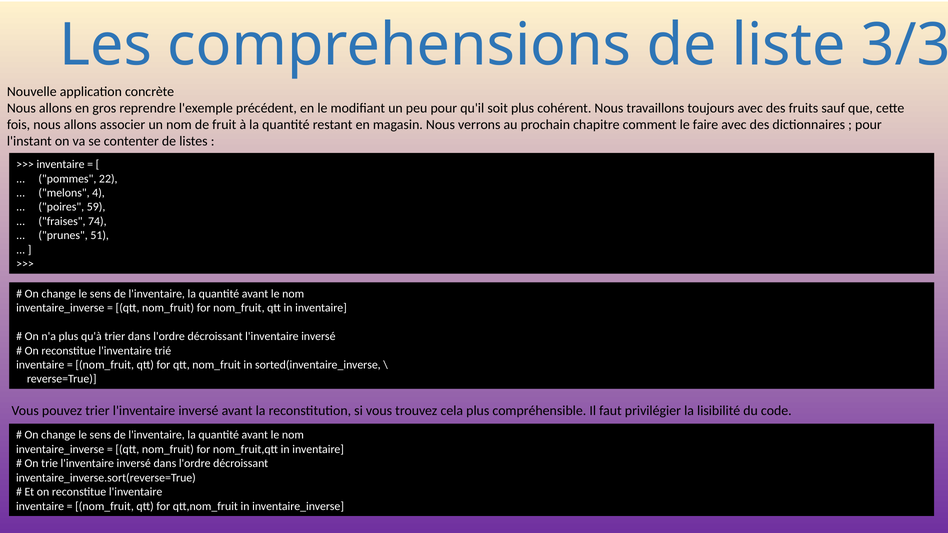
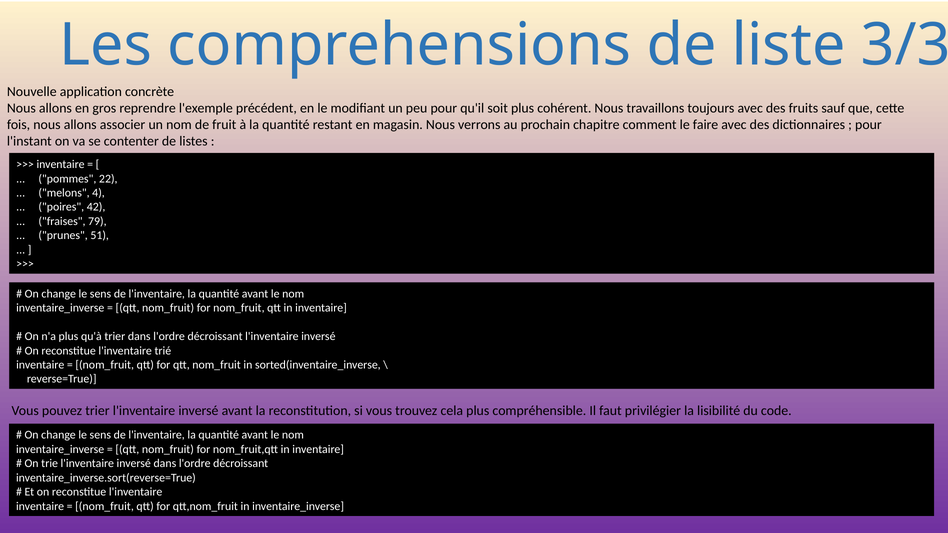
59: 59 -> 42
74: 74 -> 79
